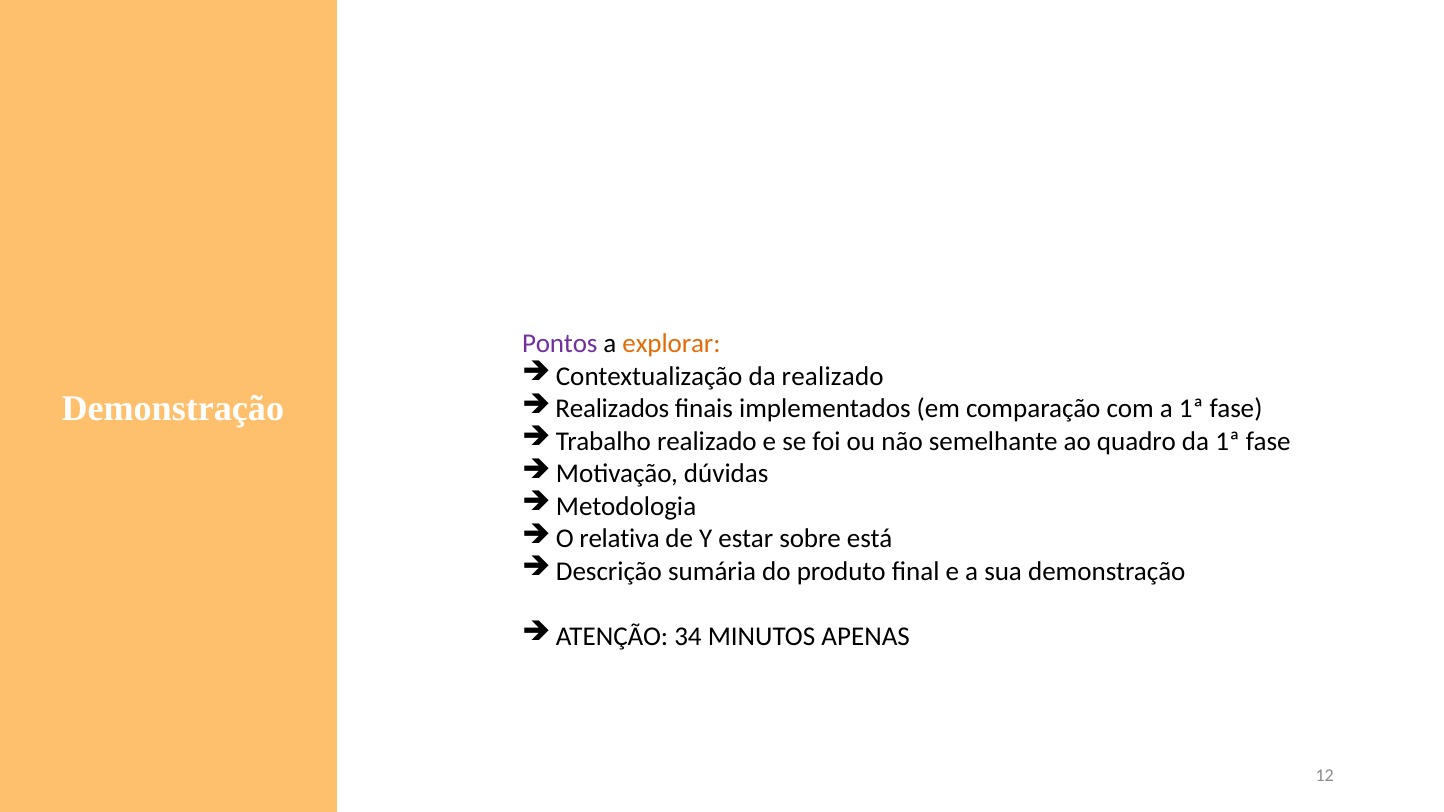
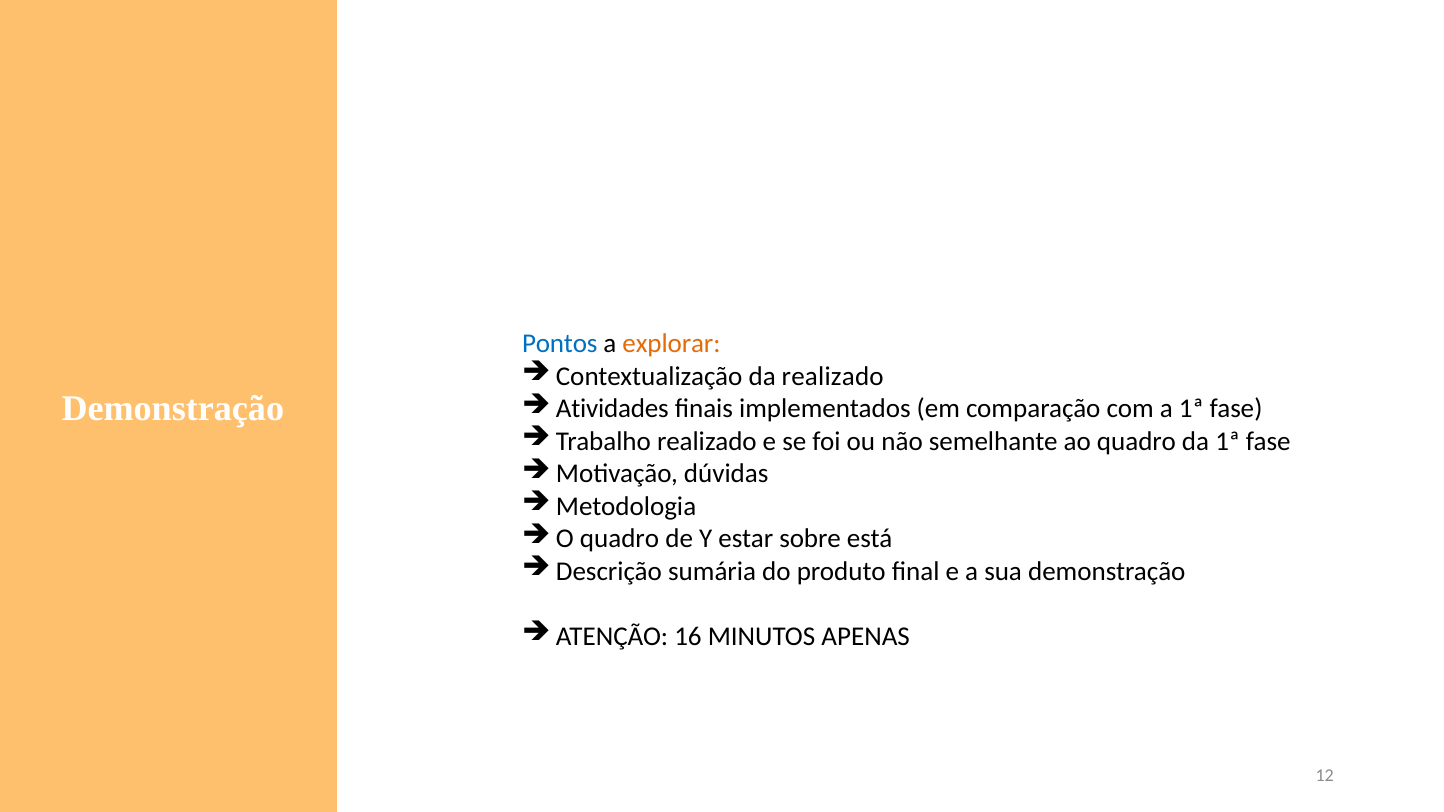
Pontos colour: purple -> blue
Realizados: Realizados -> Atividades
O relativa: relativa -> quadro
34: 34 -> 16
